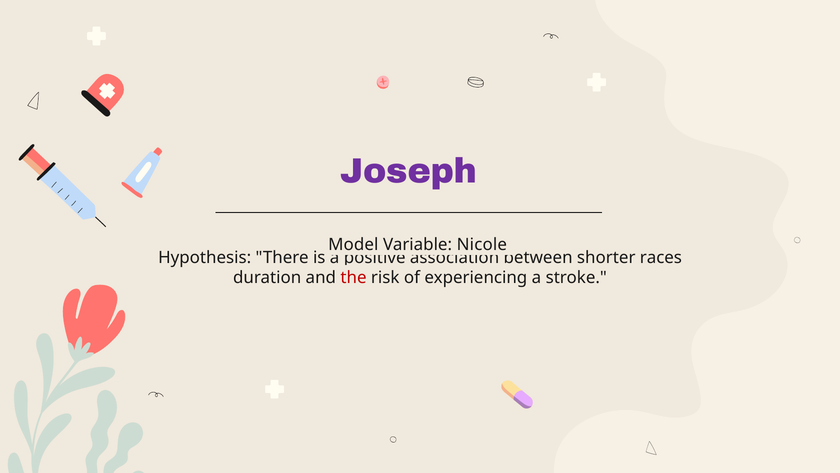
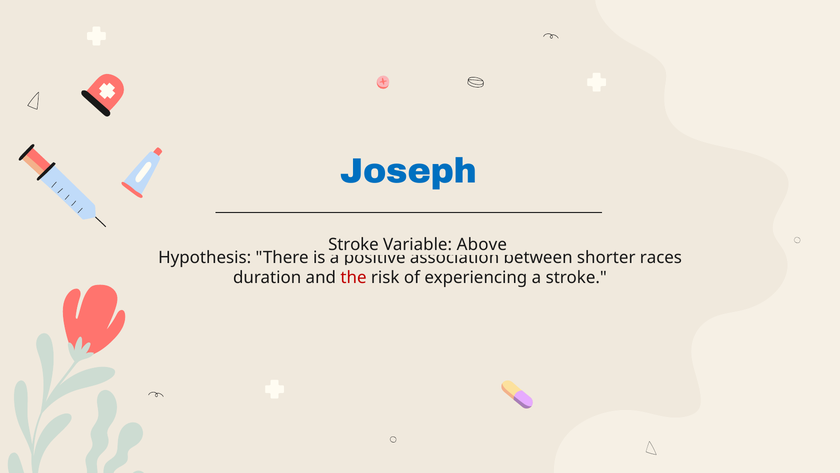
Joseph colour: purple -> blue
Model at (353, 244): Model -> Stroke
Nicole: Nicole -> Above
